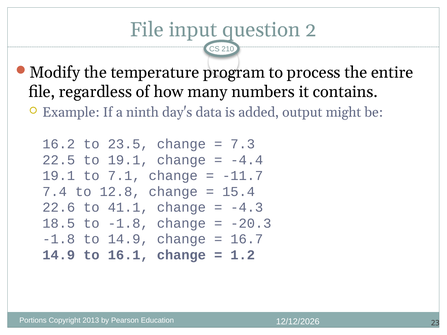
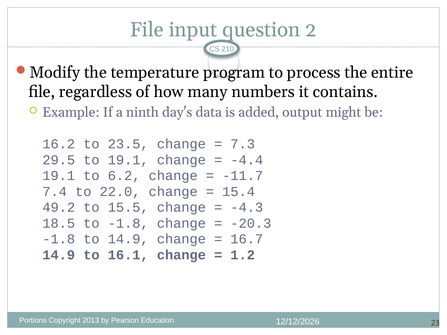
22.5: 22.5 -> 29.5
7.1: 7.1 -> 6.2
12.8: 12.8 -> 22.0
22.6: 22.6 -> 49.2
41.1: 41.1 -> 15.5
